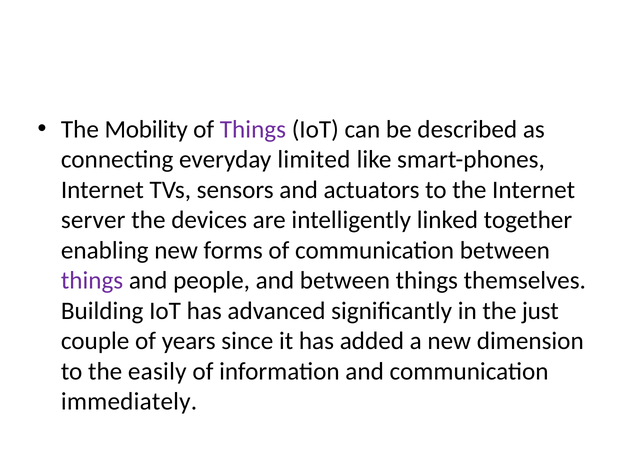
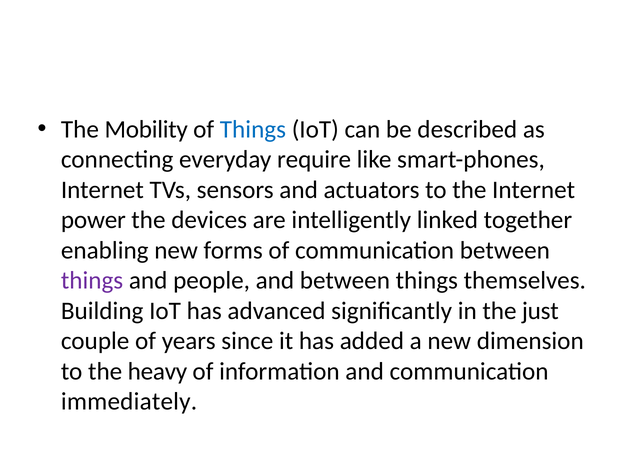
Things at (253, 129) colour: purple -> blue
limited: limited -> require
server: server -> power
easily: easily -> heavy
